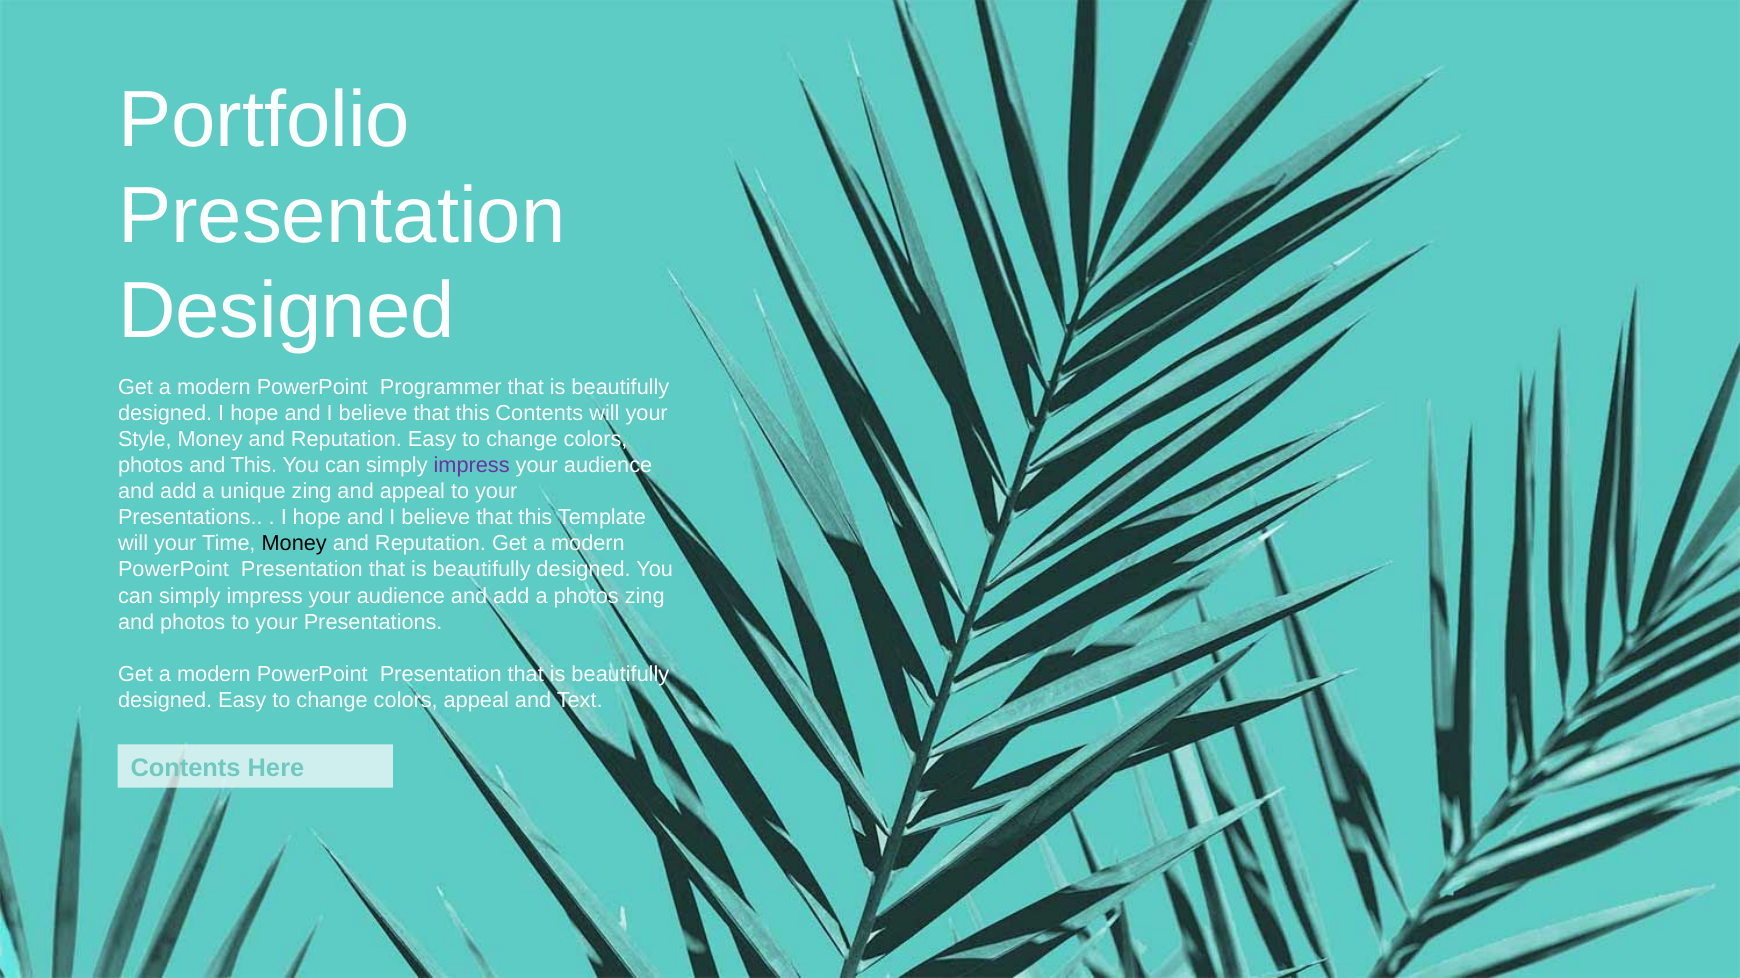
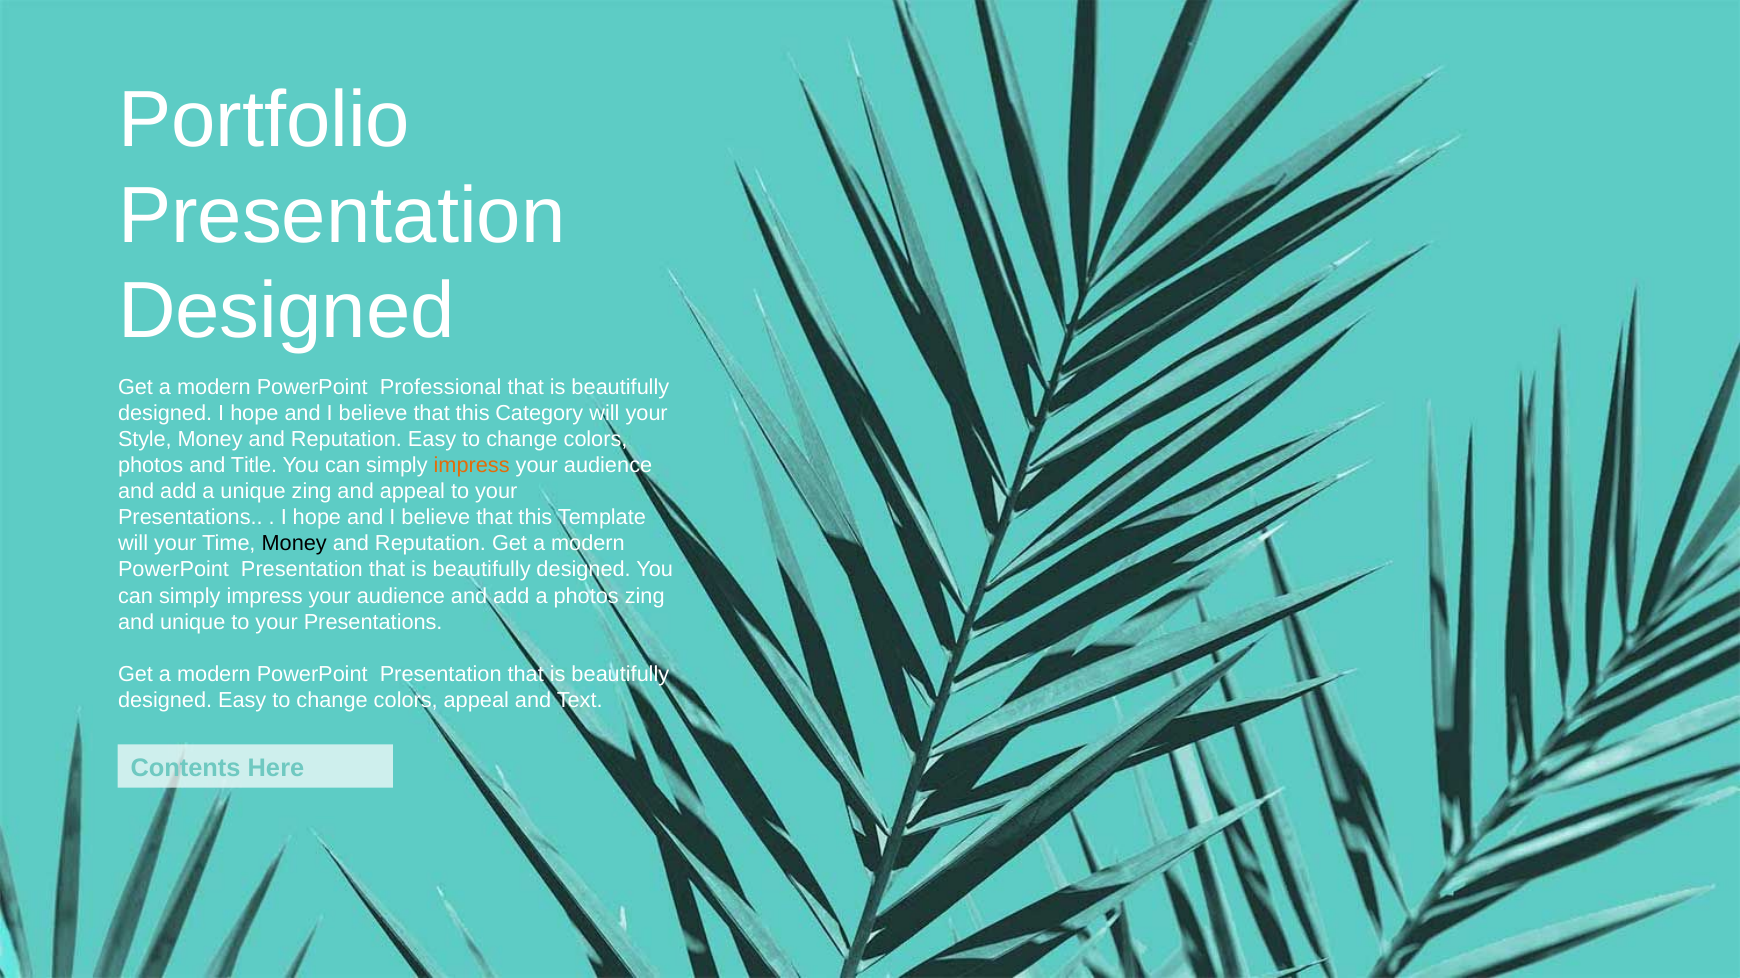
Programmer: Programmer -> Professional
this Contents: Contents -> Category
and This: This -> Title
impress at (472, 466) colour: purple -> orange
and photos: photos -> unique
